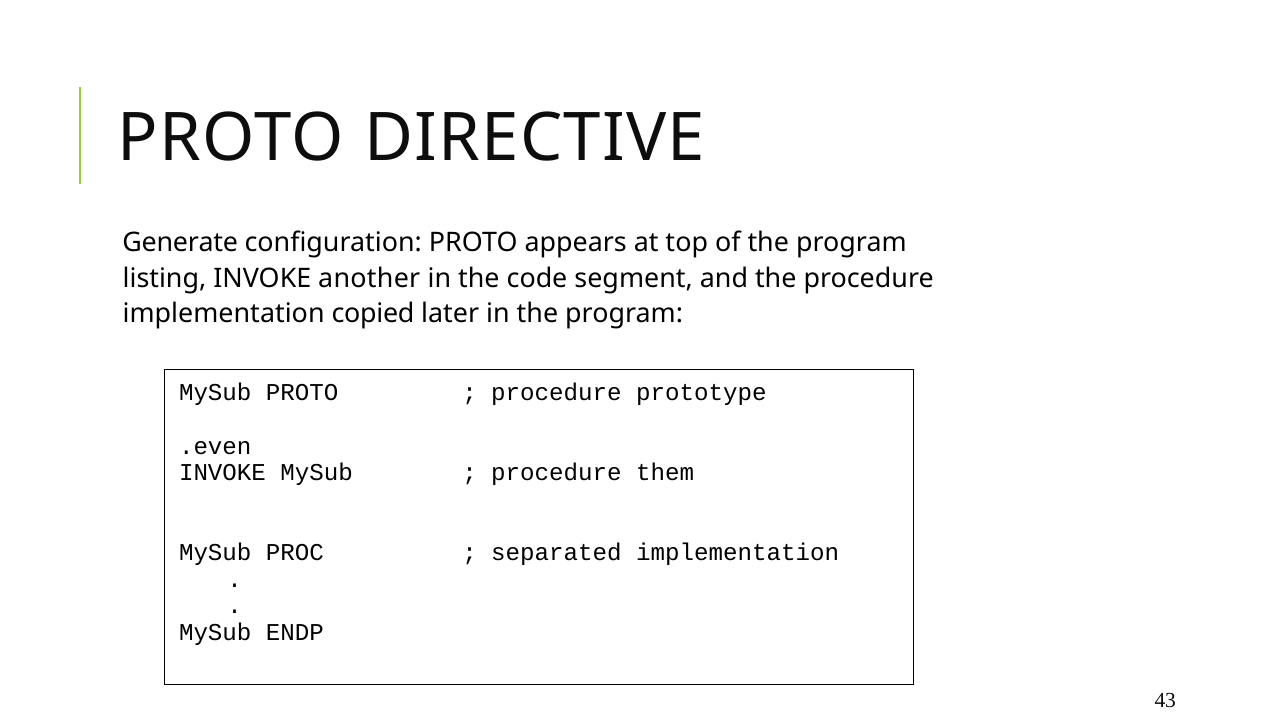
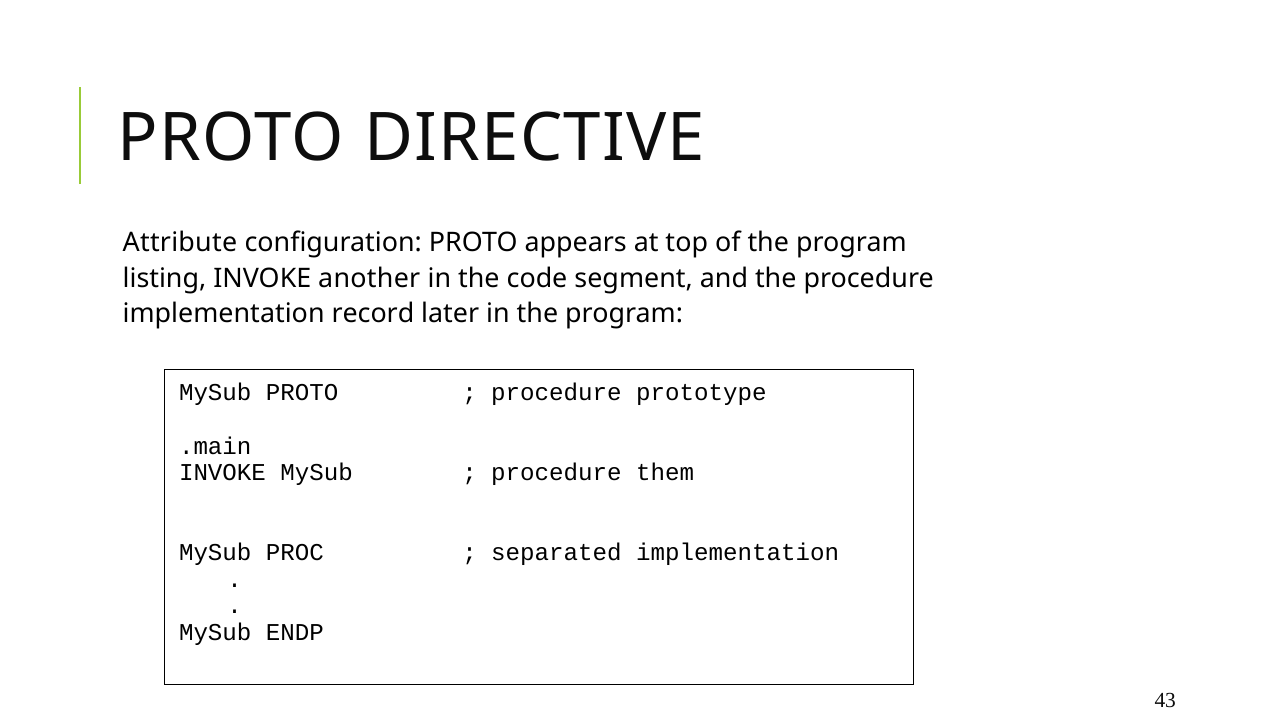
Generate: Generate -> Attribute
copied: copied -> record
.even: .even -> .main
